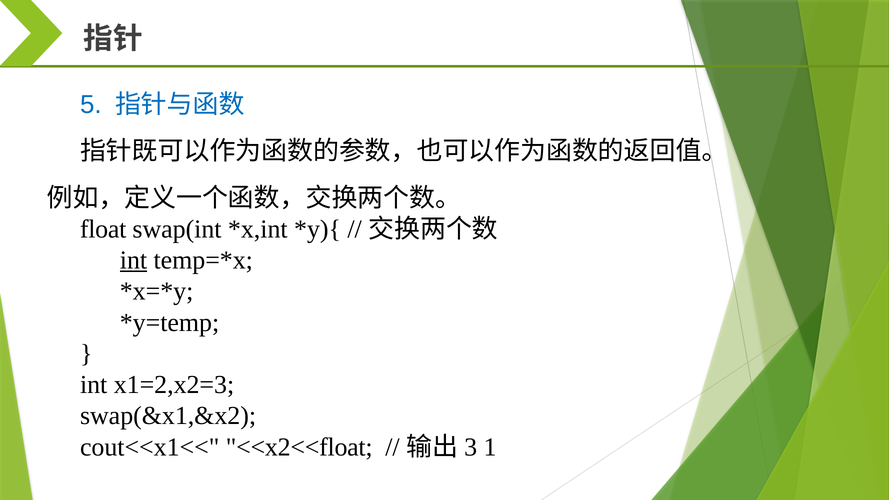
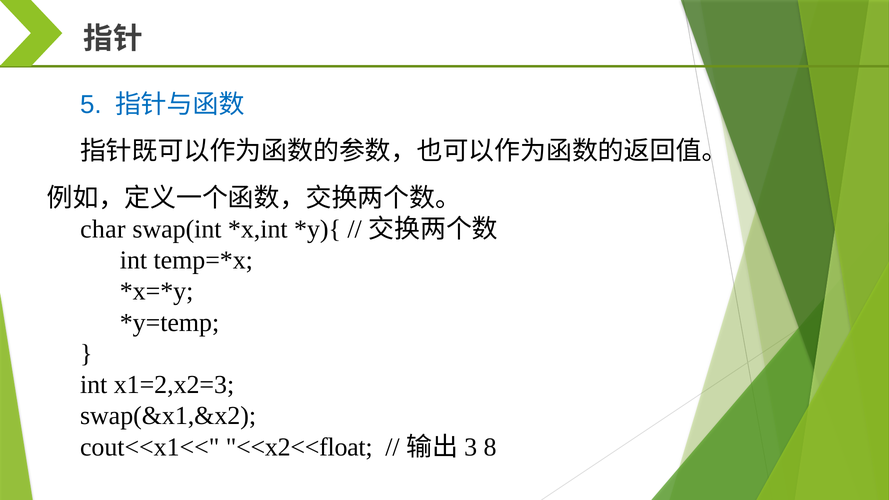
float: float -> char
int at (133, 260) underline: present -> none
1: 1 -> 8
